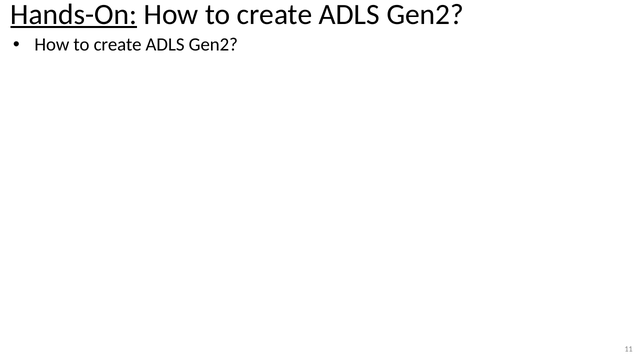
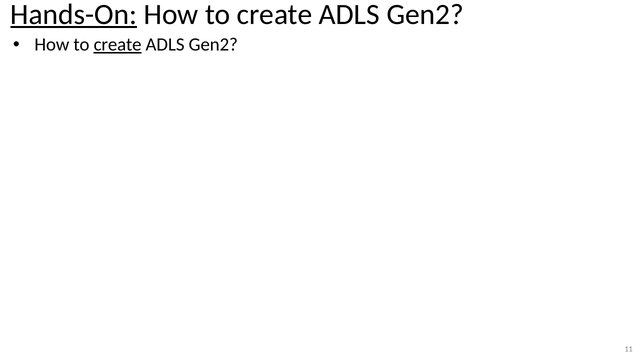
create at (118, 45) underline: none -> present
